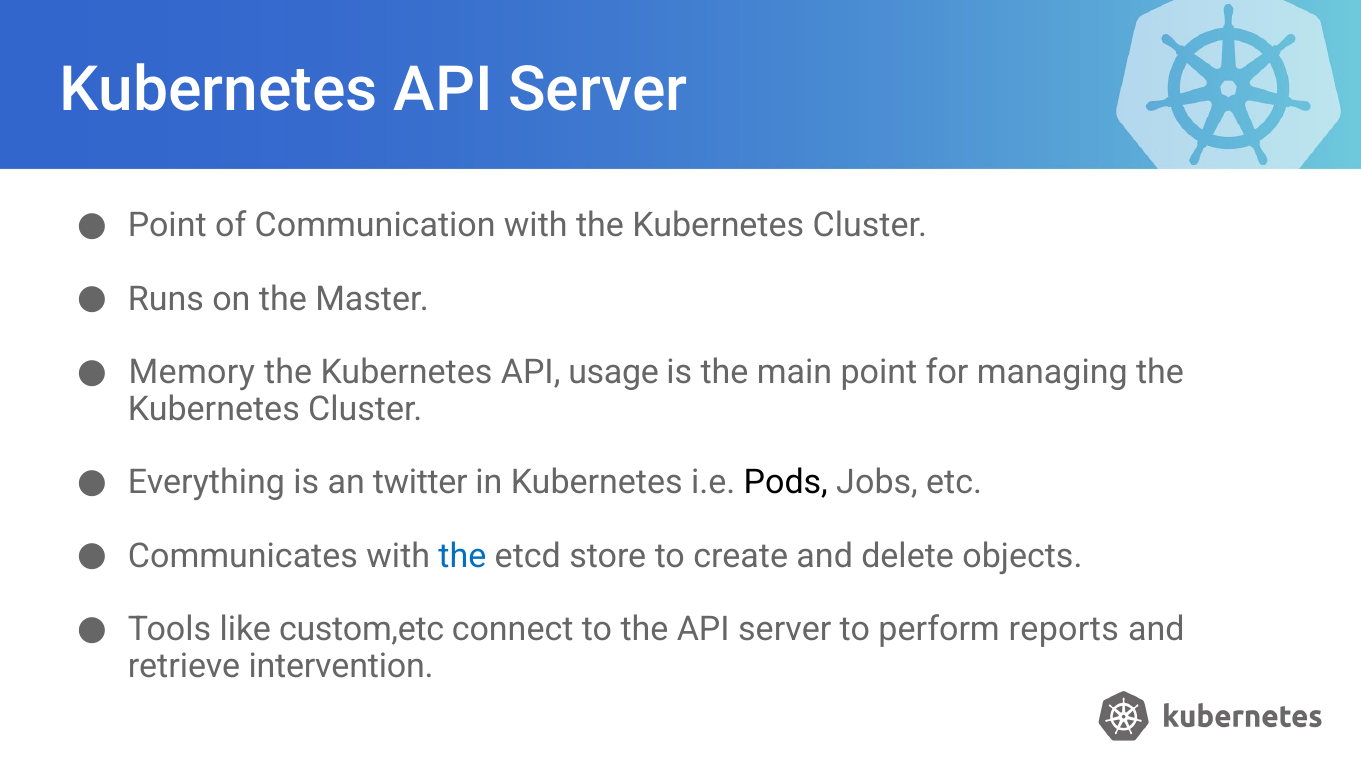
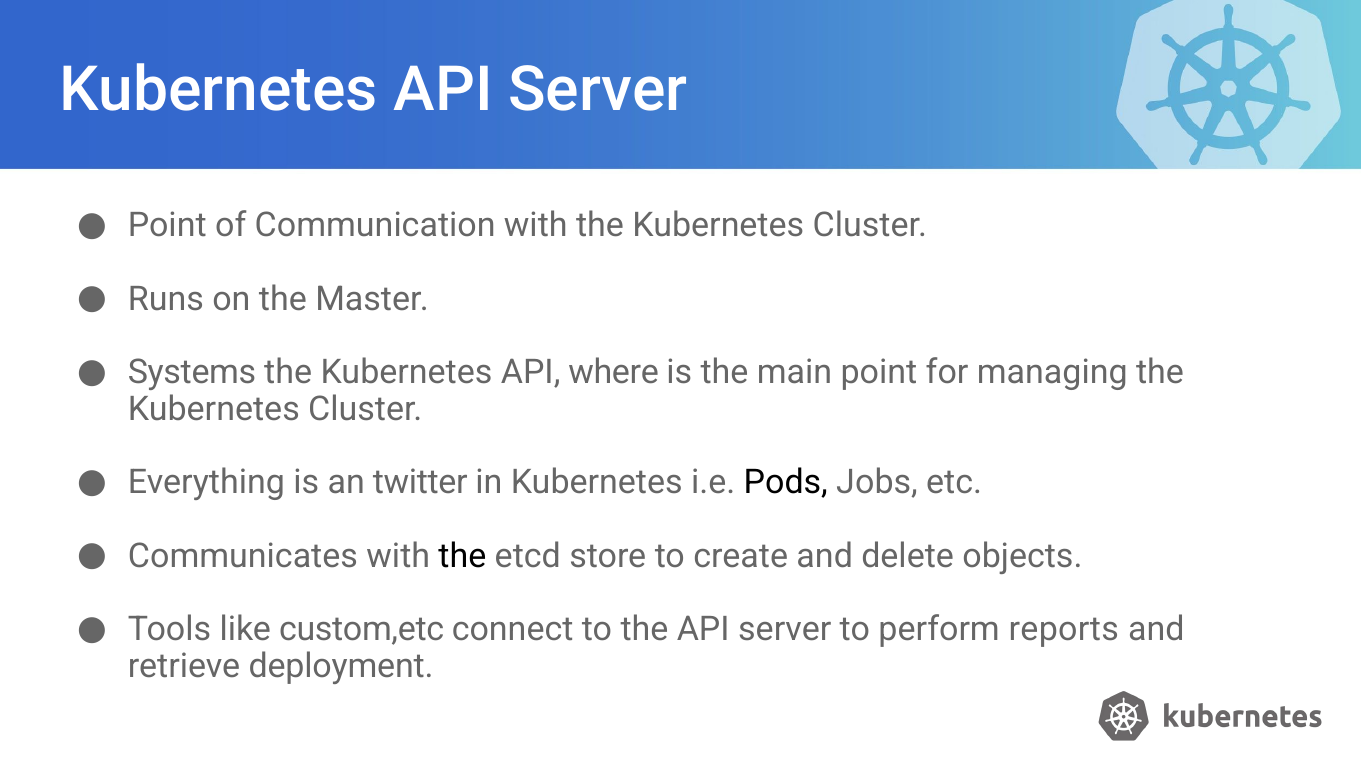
Memory: Memory -> Systems
usage: usage -> where
the at (462, 556) colour: blue -> black
intervention: intervention -> deployment
